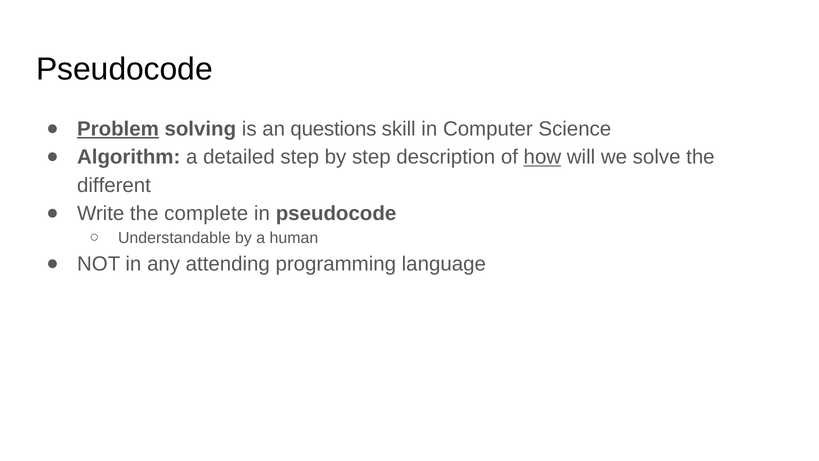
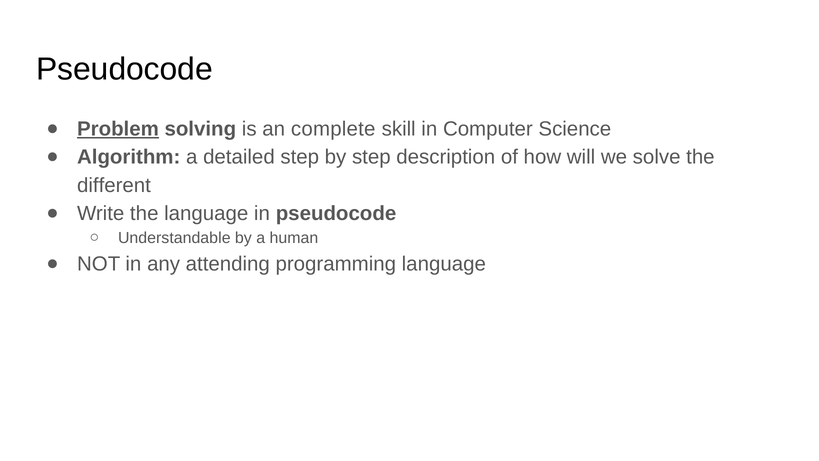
questions: questions -> complete
how underline: present -> none
the complete: complete -> language
